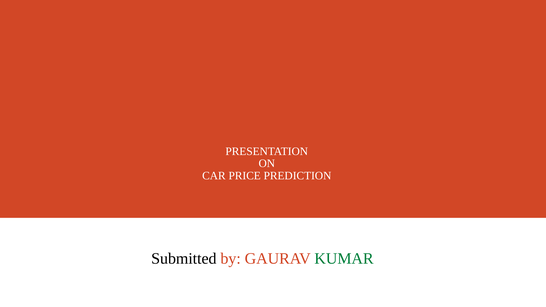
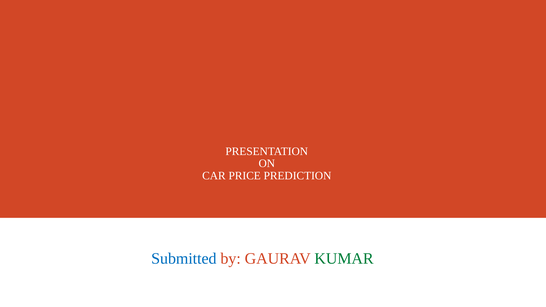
Submitted colour: black -> blue
